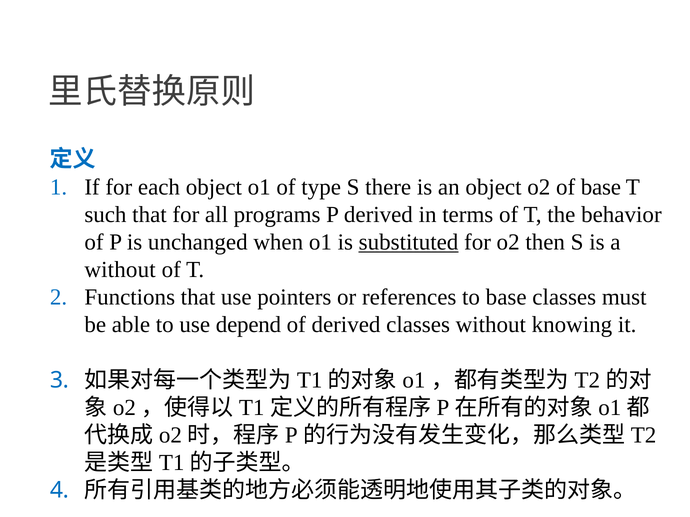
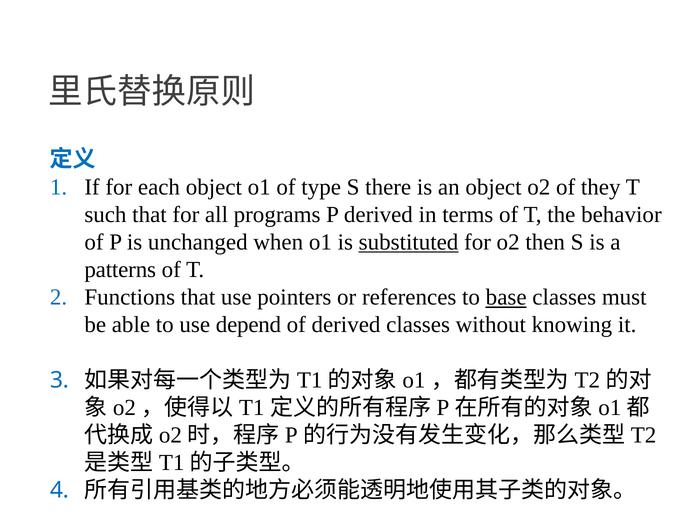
of base: base -> they
without at (120, 270): without -> patterns
base at (506, 298) underline: none -> present
